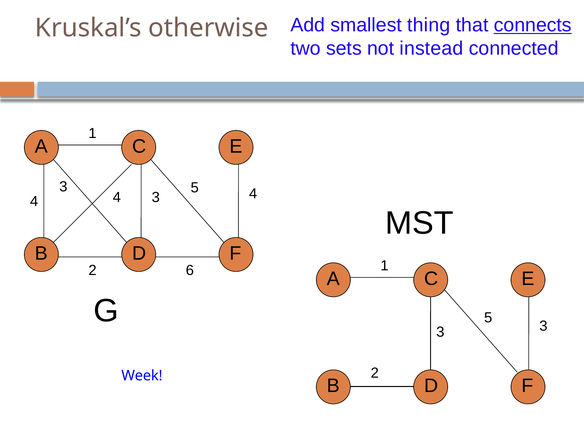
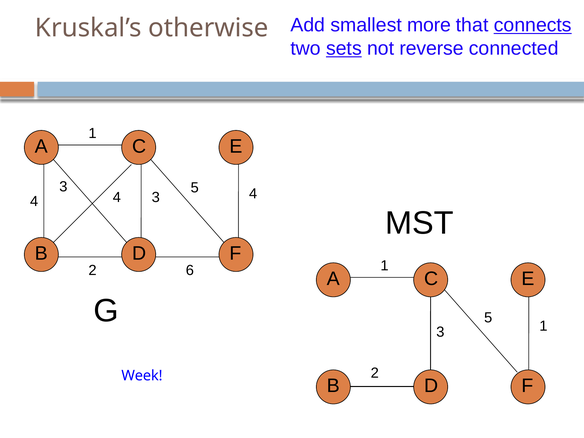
thing: thing -> more
sets underline: none -> present
instead: instead -> reverse
3 at (543, 326): 3 -> 1
